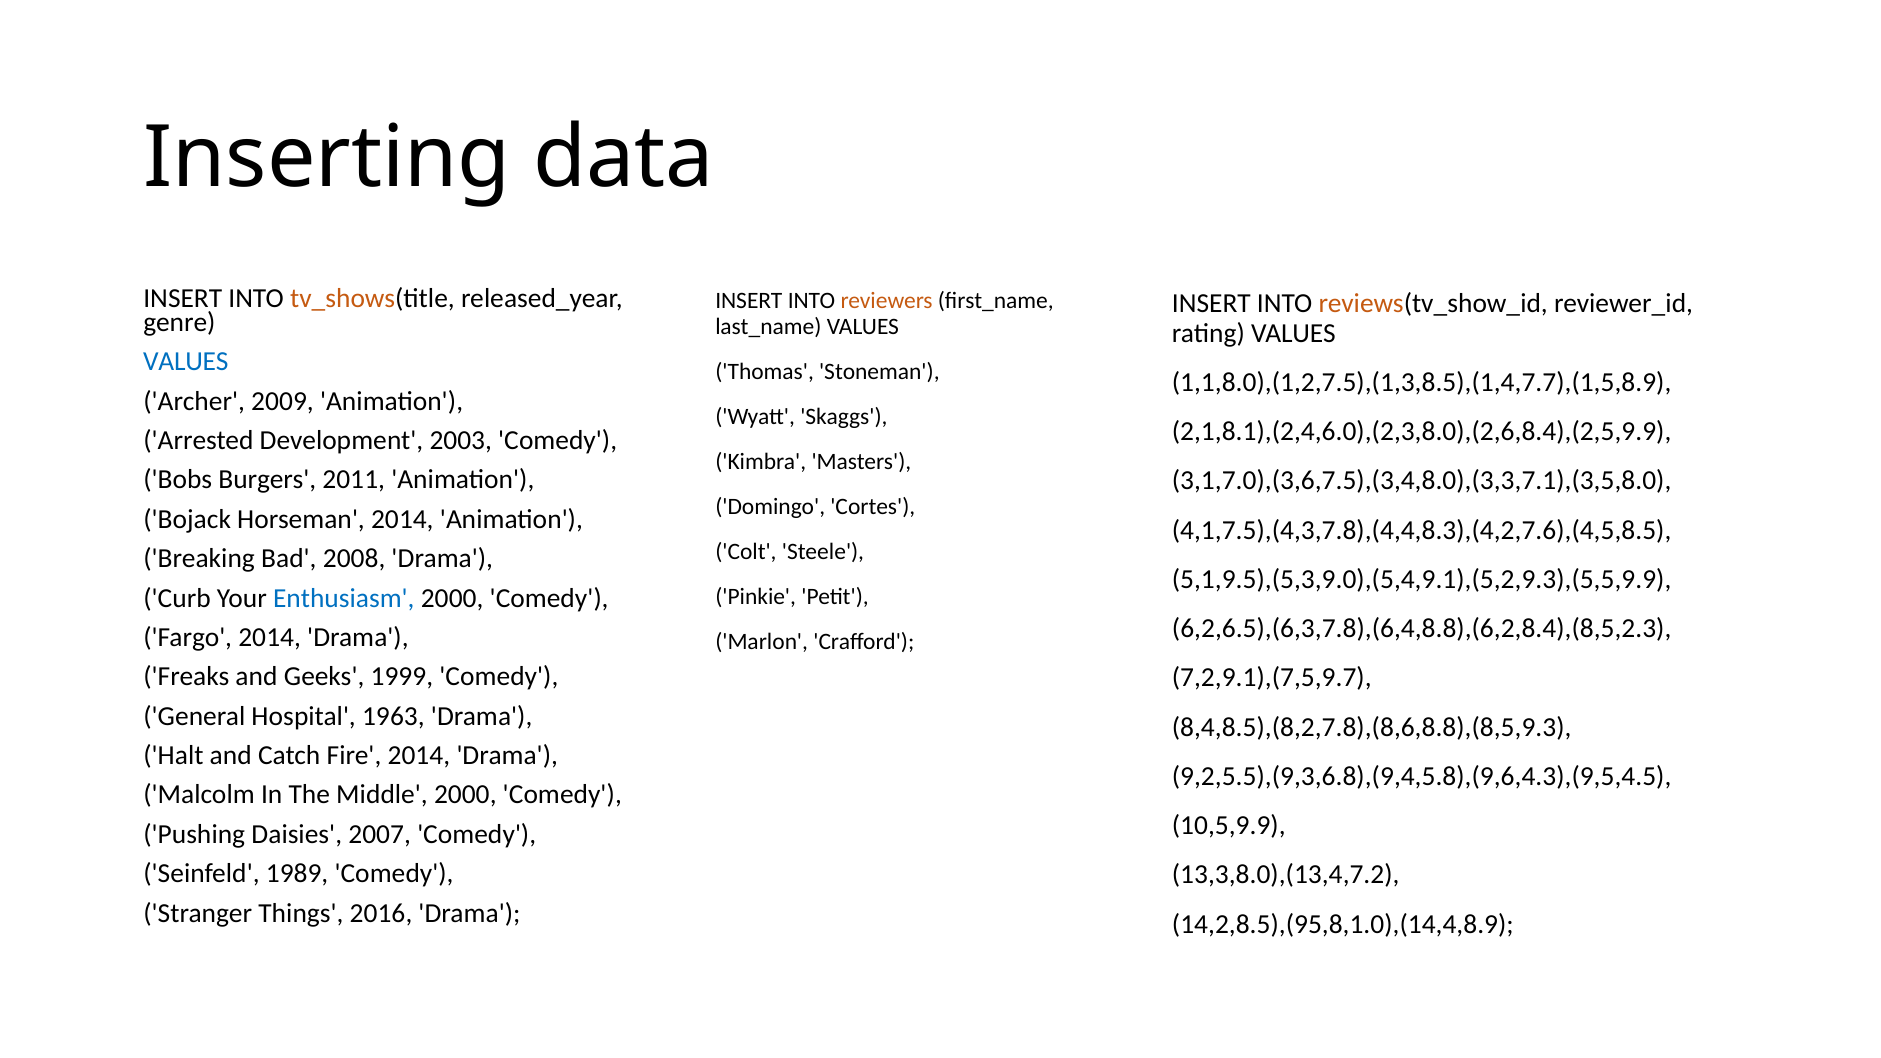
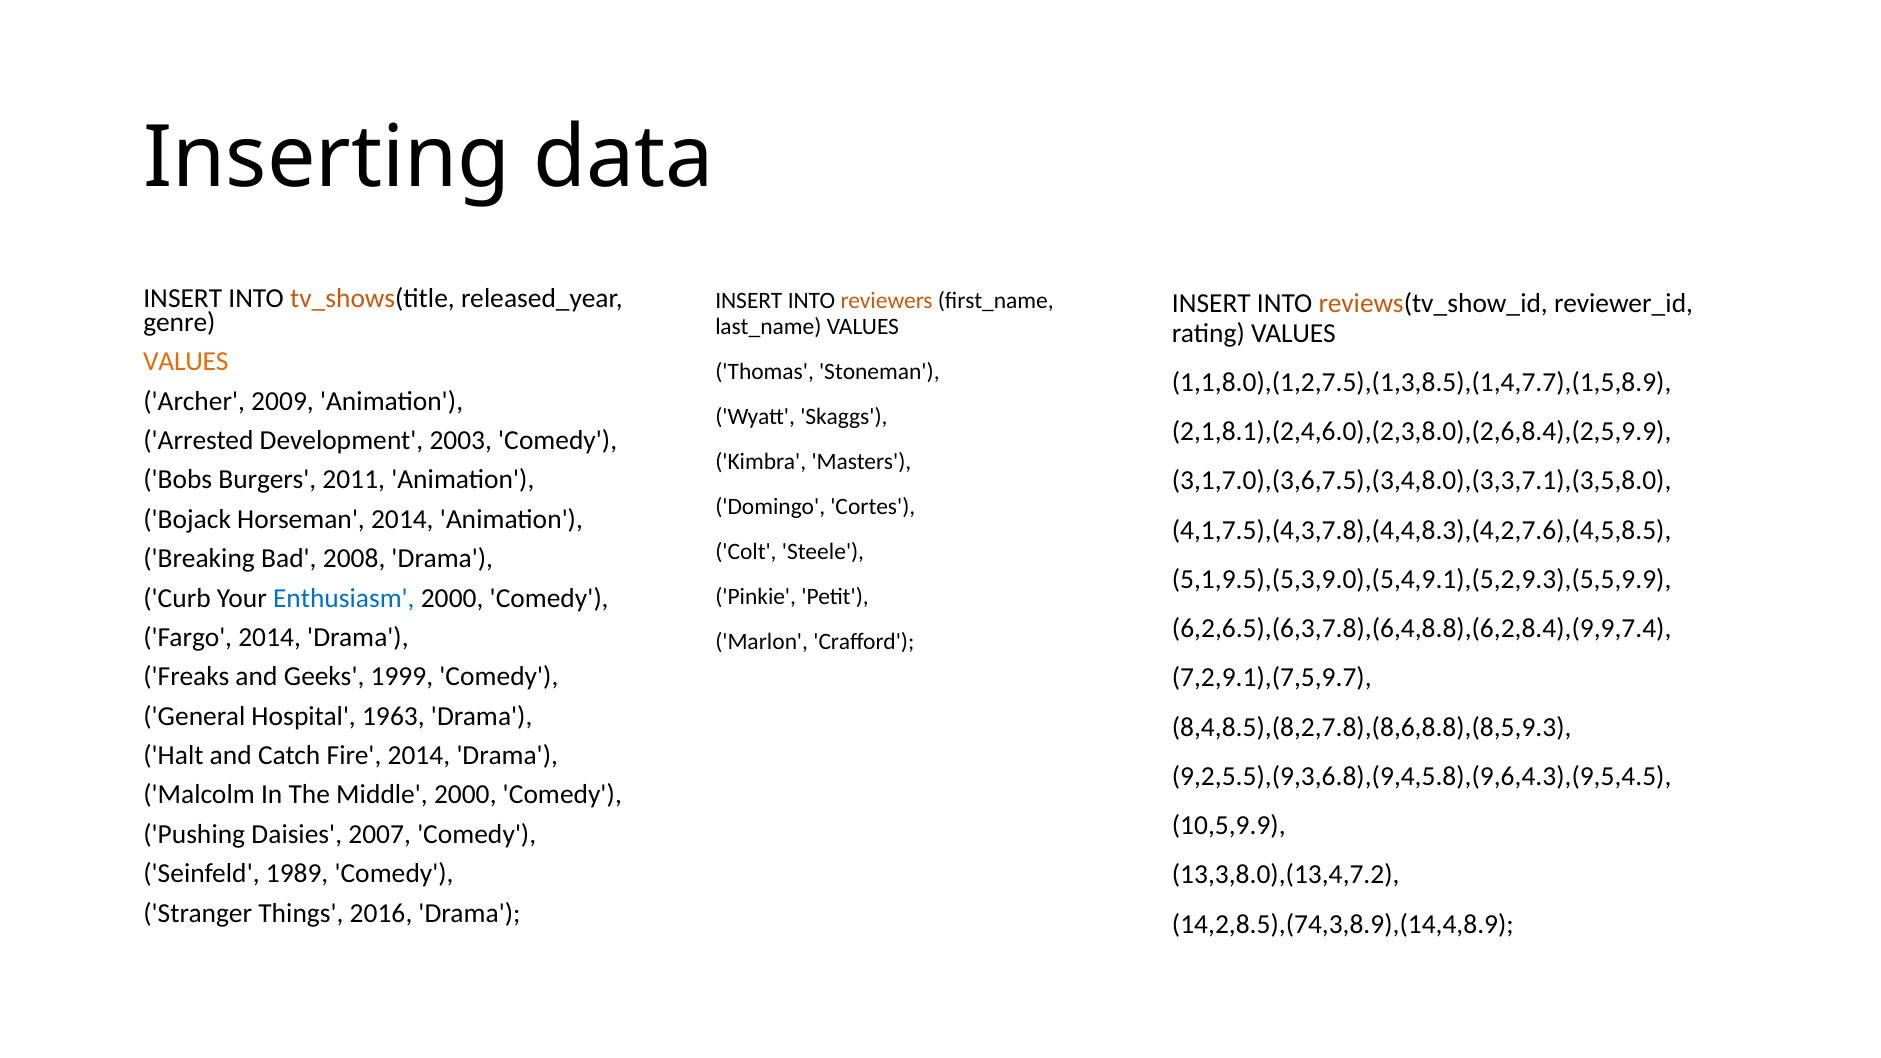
VALUES at (186, 362) colour: blue -> orange
6,2,6.5),(6,3,7.8),(6,4,8.8),(6,2,8.4),(8,5,2.3: 6,2,6.5),(6,3,7.8),(6,4,8.8),(6,2,8.4),(8,5,2.3 -> 6,2,6.5),(6,3,7.8),(6,4,8.8),(6,2,8.4),(9,9,7.4
14,2,8.5),(95,8,1.0),(14,4,8.9: 14,2,8.5),(95,8,1.0),(14,4,8.9 -> 14,2,8.5),(74,3,8.9),(14,4,8.9
